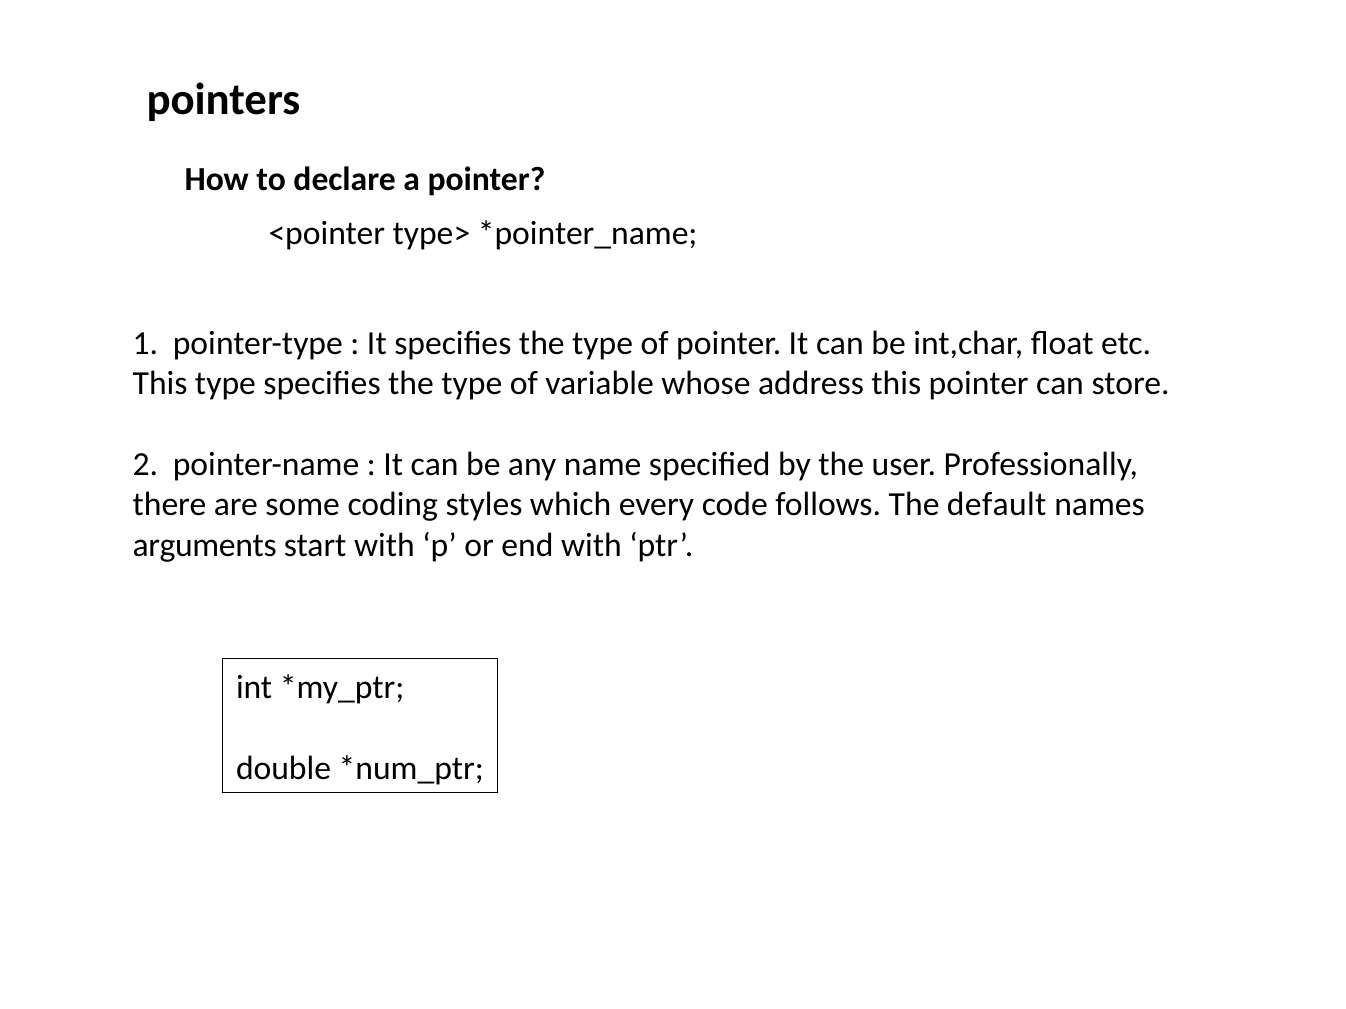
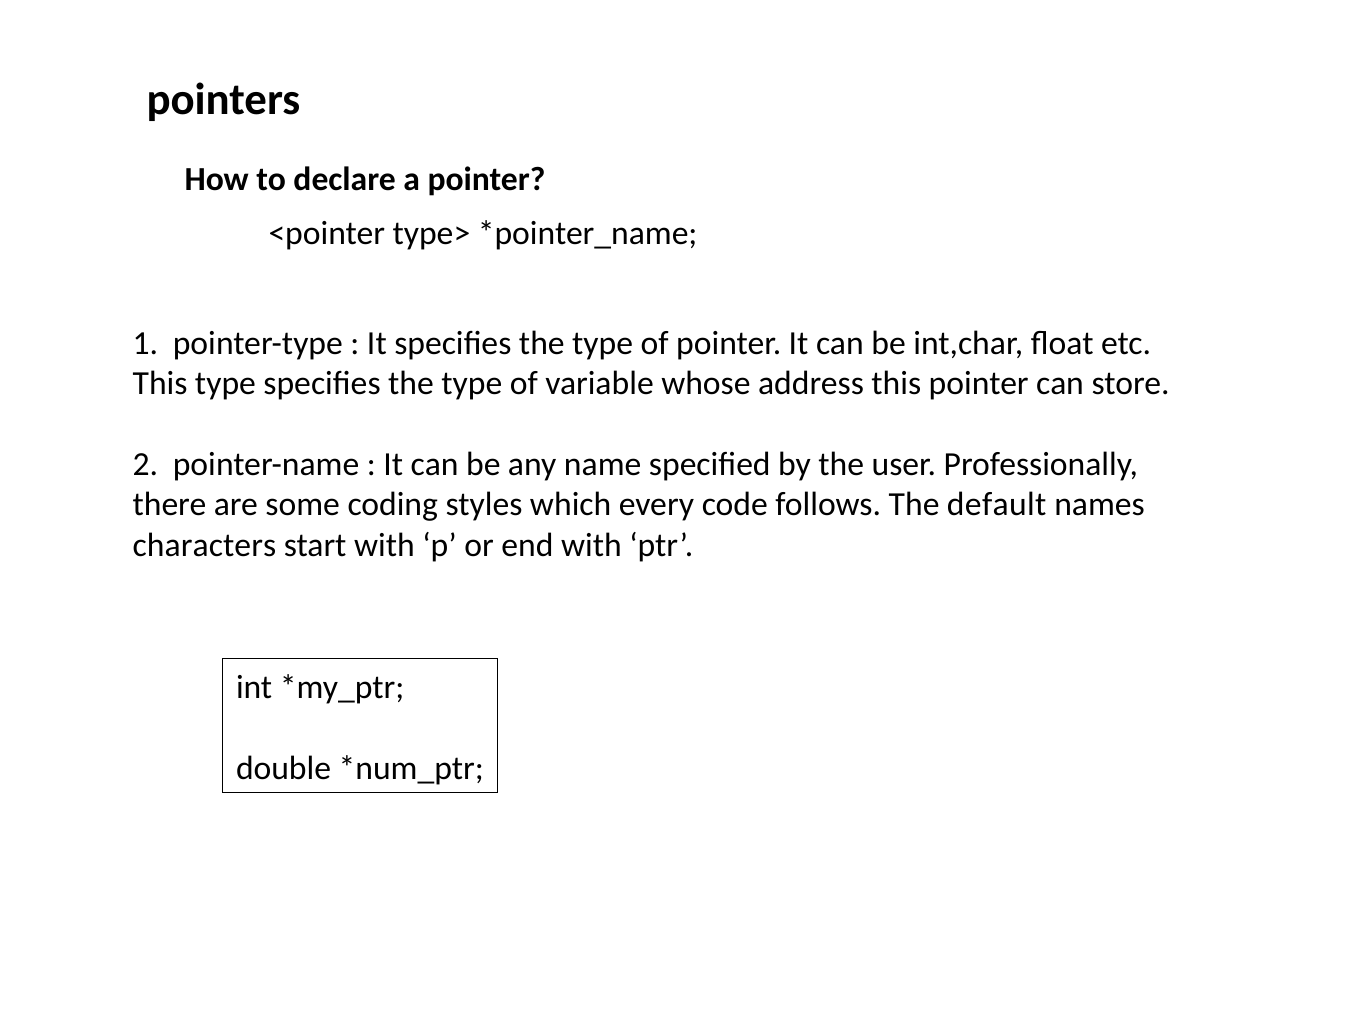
arguments: arguments -> characters
